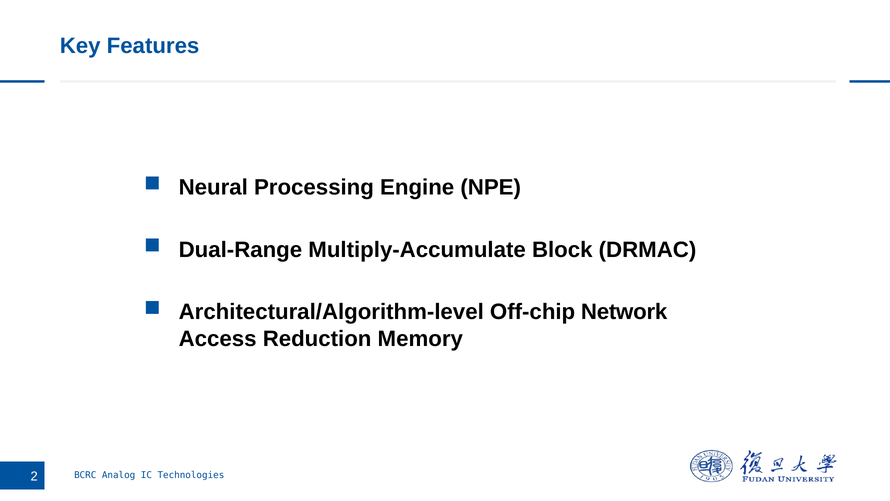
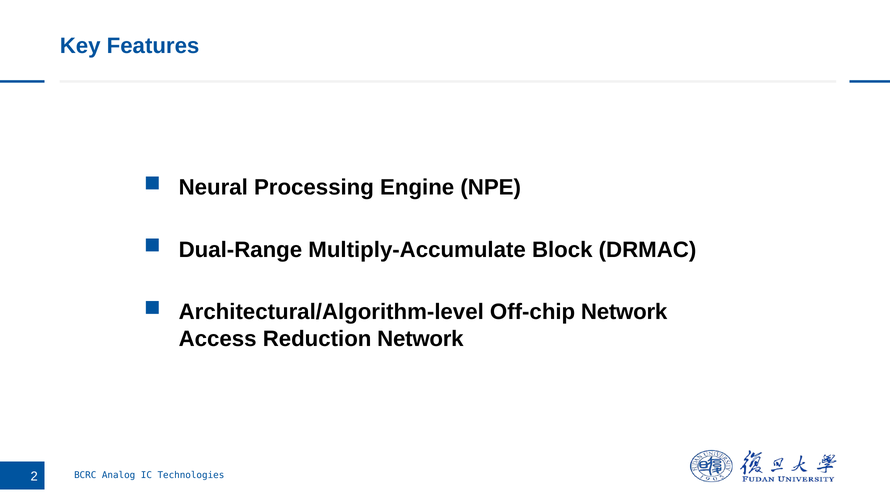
Reduction Memory: Memory -> Network
